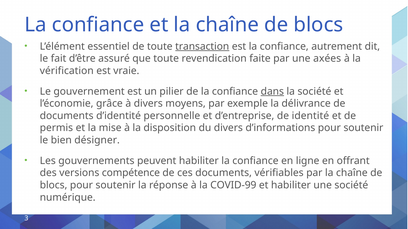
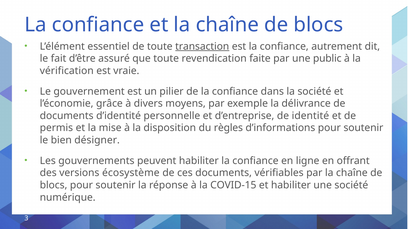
axées: axées -> public
dans underline: present -> none
du divers: divers -> règles
compétence: compétence -> écosystème
COVID-99: COVID-99 -> COVID-15
